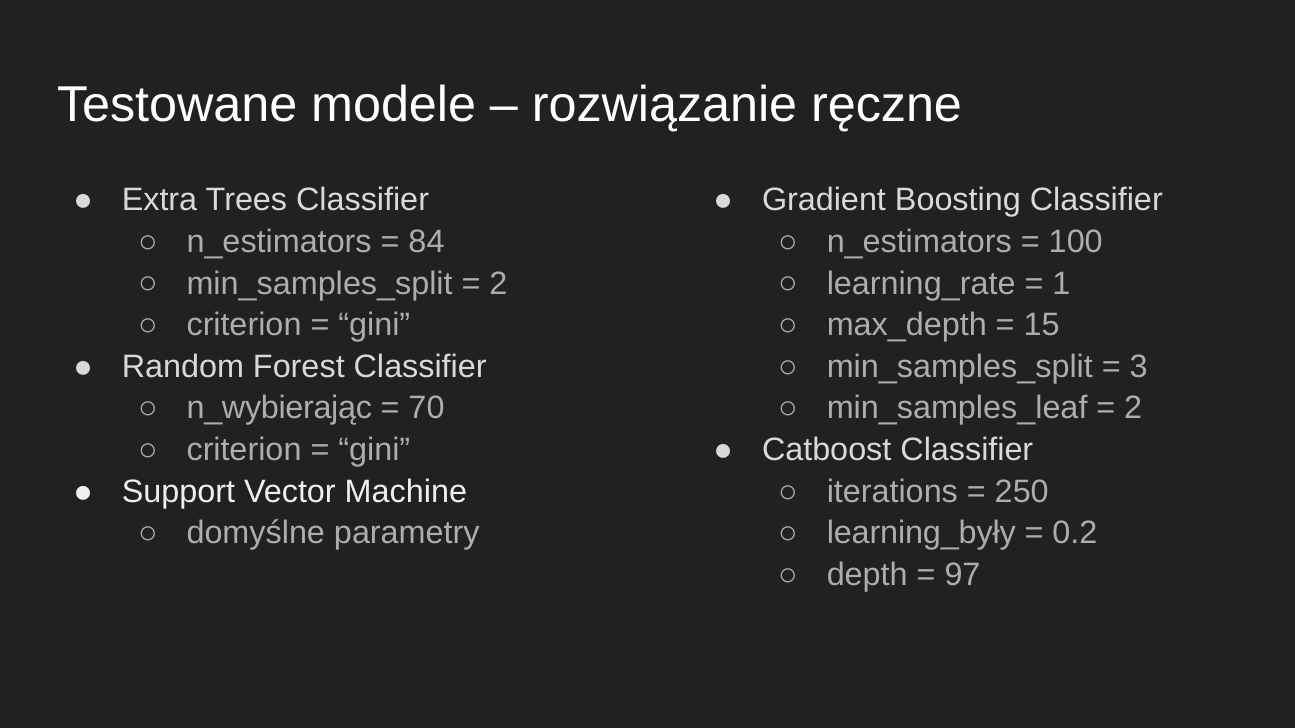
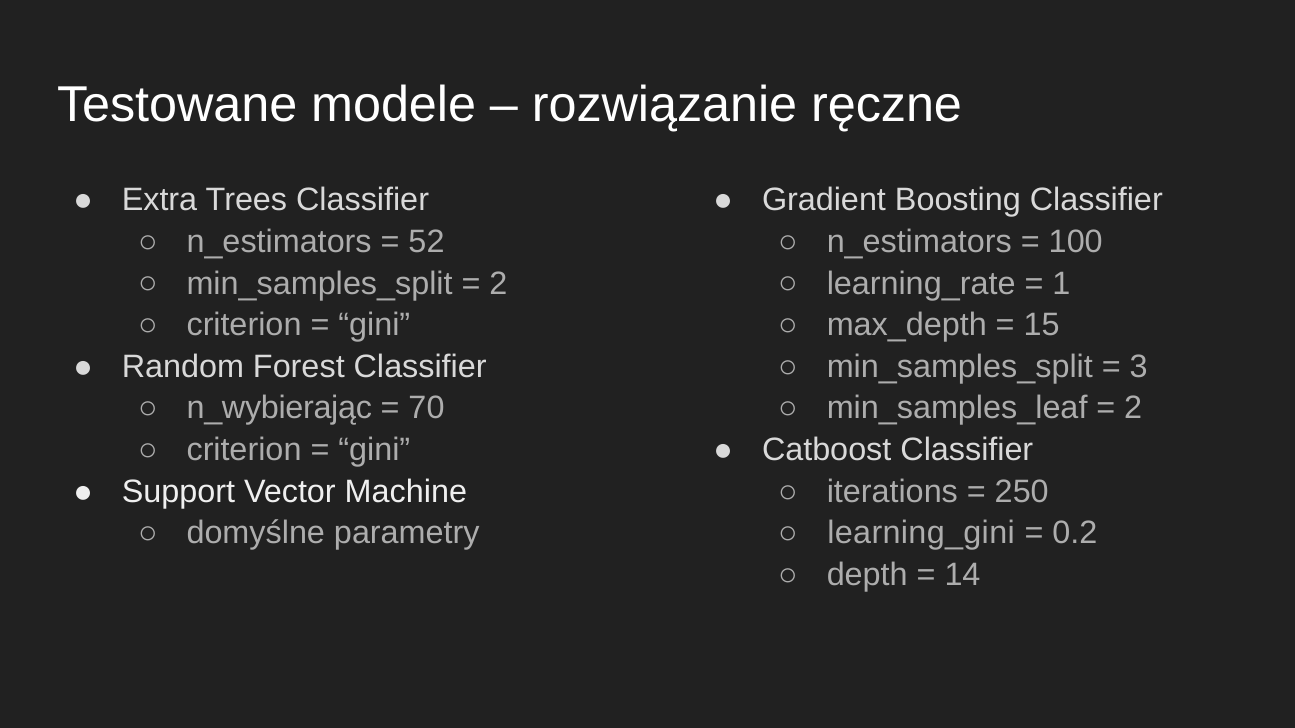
84: 84 -> 52
learning_były: learning_były -> learning_gini
97: 97 -> 14
